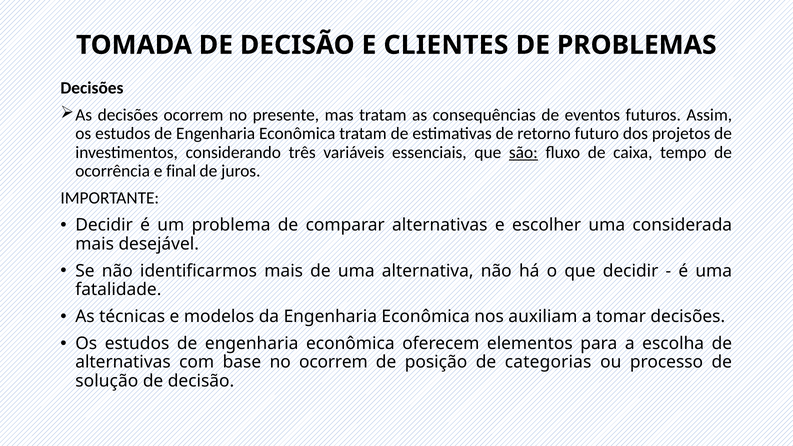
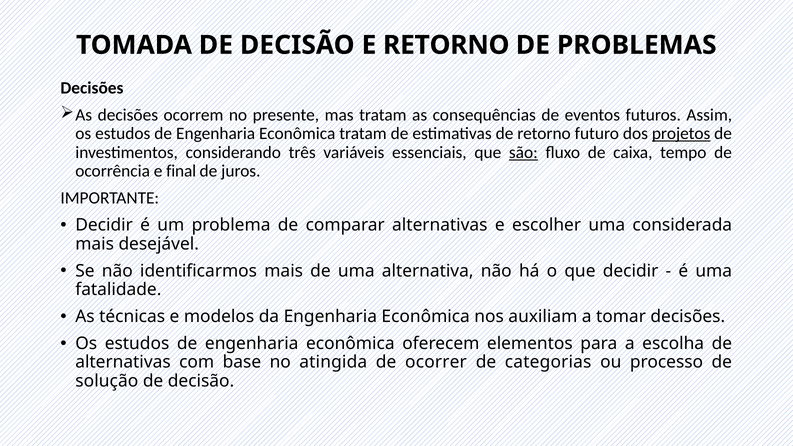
E CLIENTES: CLIENTES -> RETORNO
projetos underline: none -> present
no ocorrem: ocorrem -> atingida
posição: posição -> ocorrer
